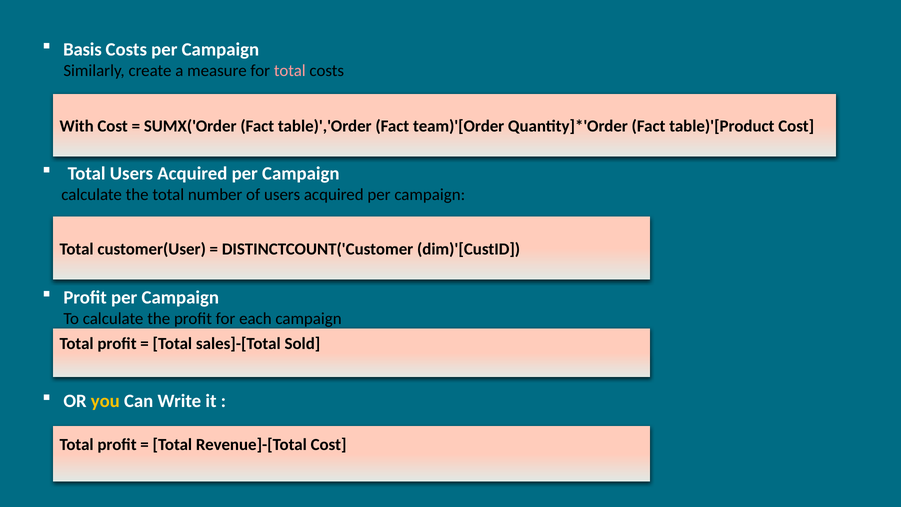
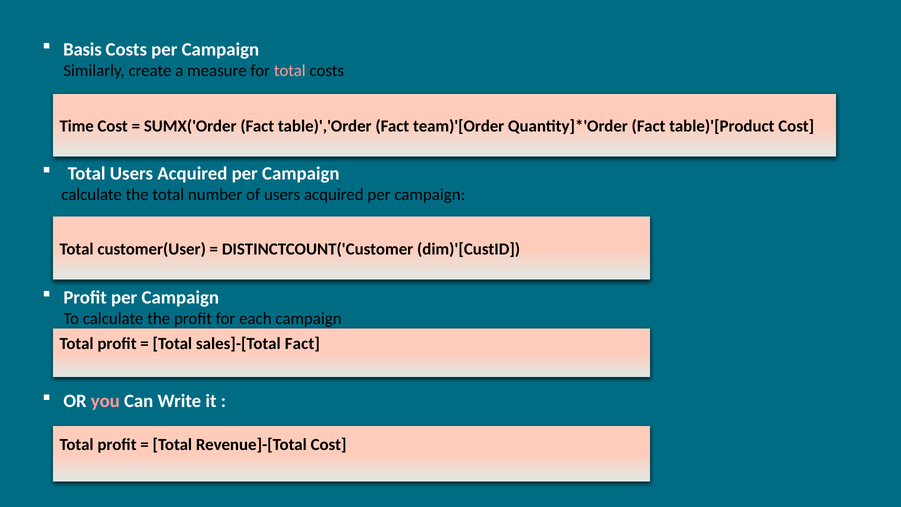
With: With -> Time
sales]-[Total Sold: Sold -> Fact
you colour: yellow -> pink
